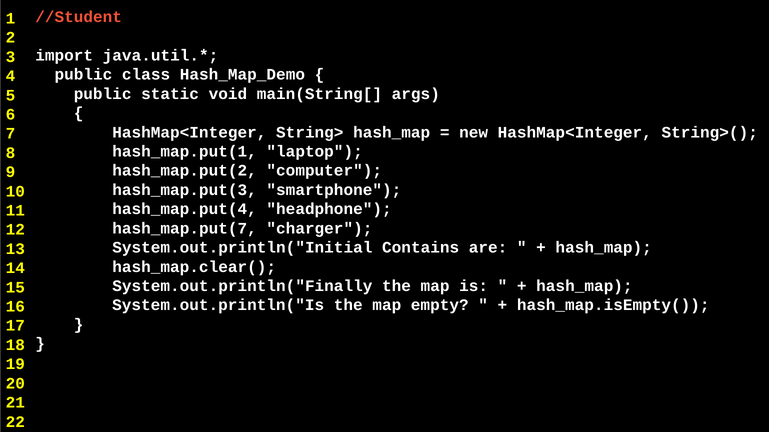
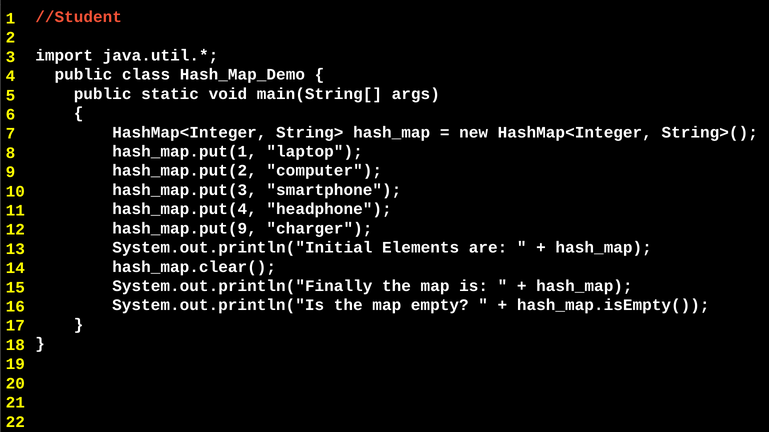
hash_map.put(7: hash_map.put(7 -> hash_map.put(9
Contains: Contains -> Elements
